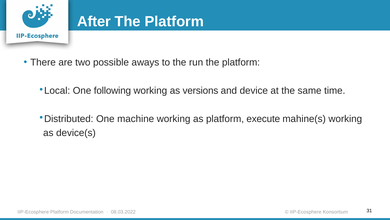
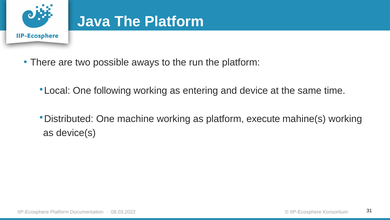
After: After -> Java
versions: versions -> entering
